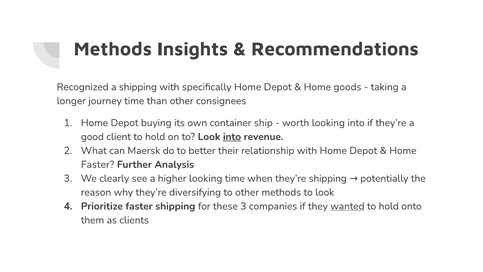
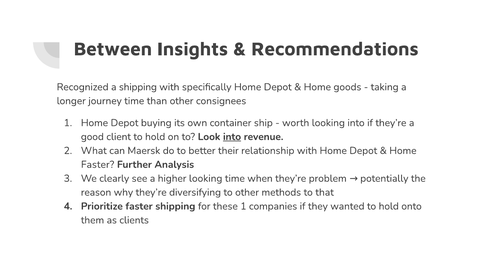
Methods at (113, 49): Methods -> Between
they’re shipping: shipping -> problem
methods to look: look -> that
these 3: 3 -> 1
wanted underline: present -> none
